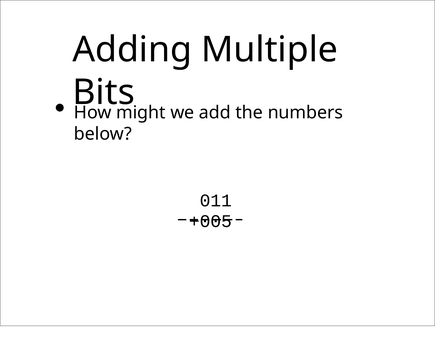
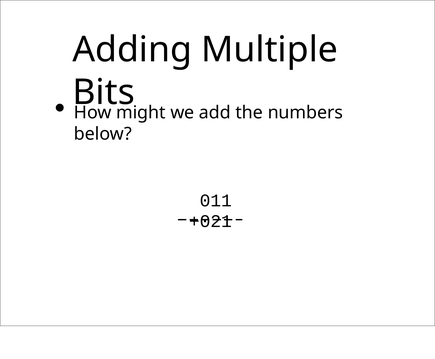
+005: +005 -> +021
